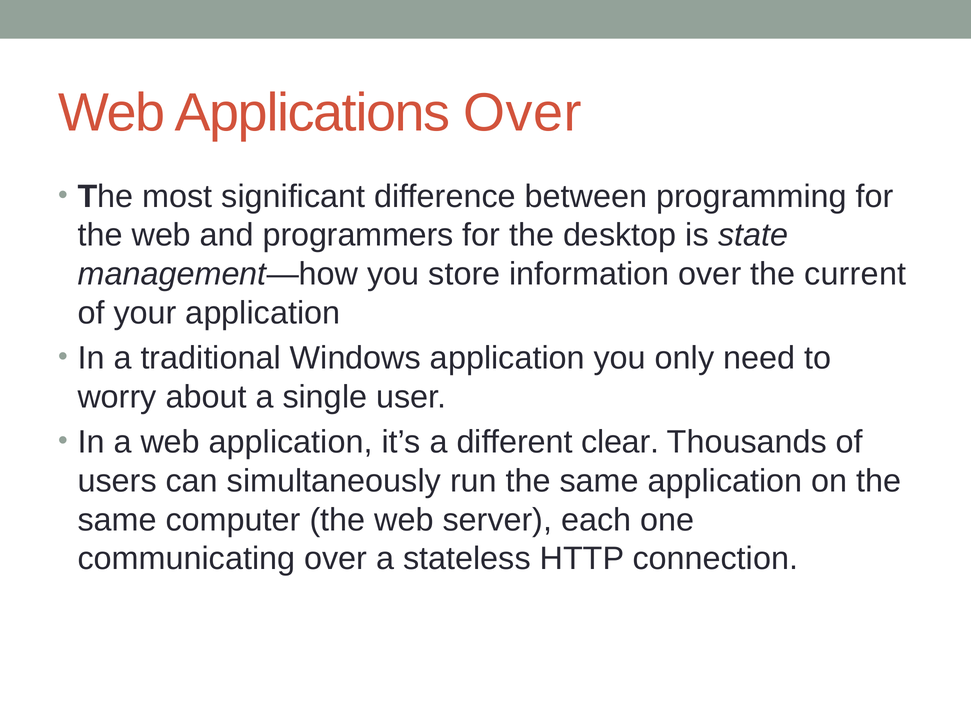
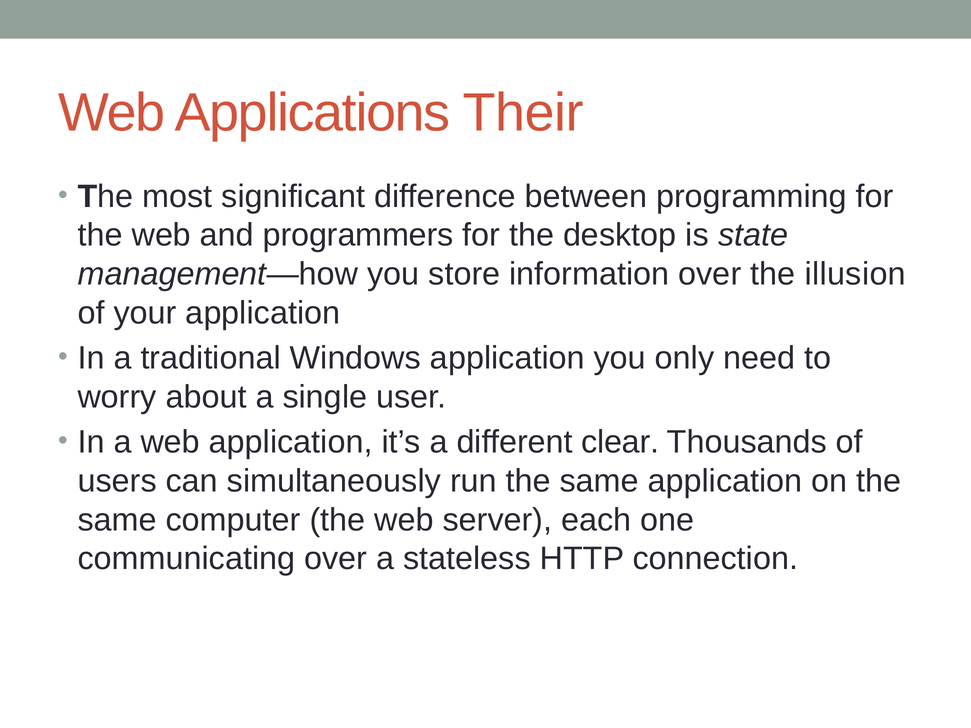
Applications Over: Over -> Their
current: current -> illusion
